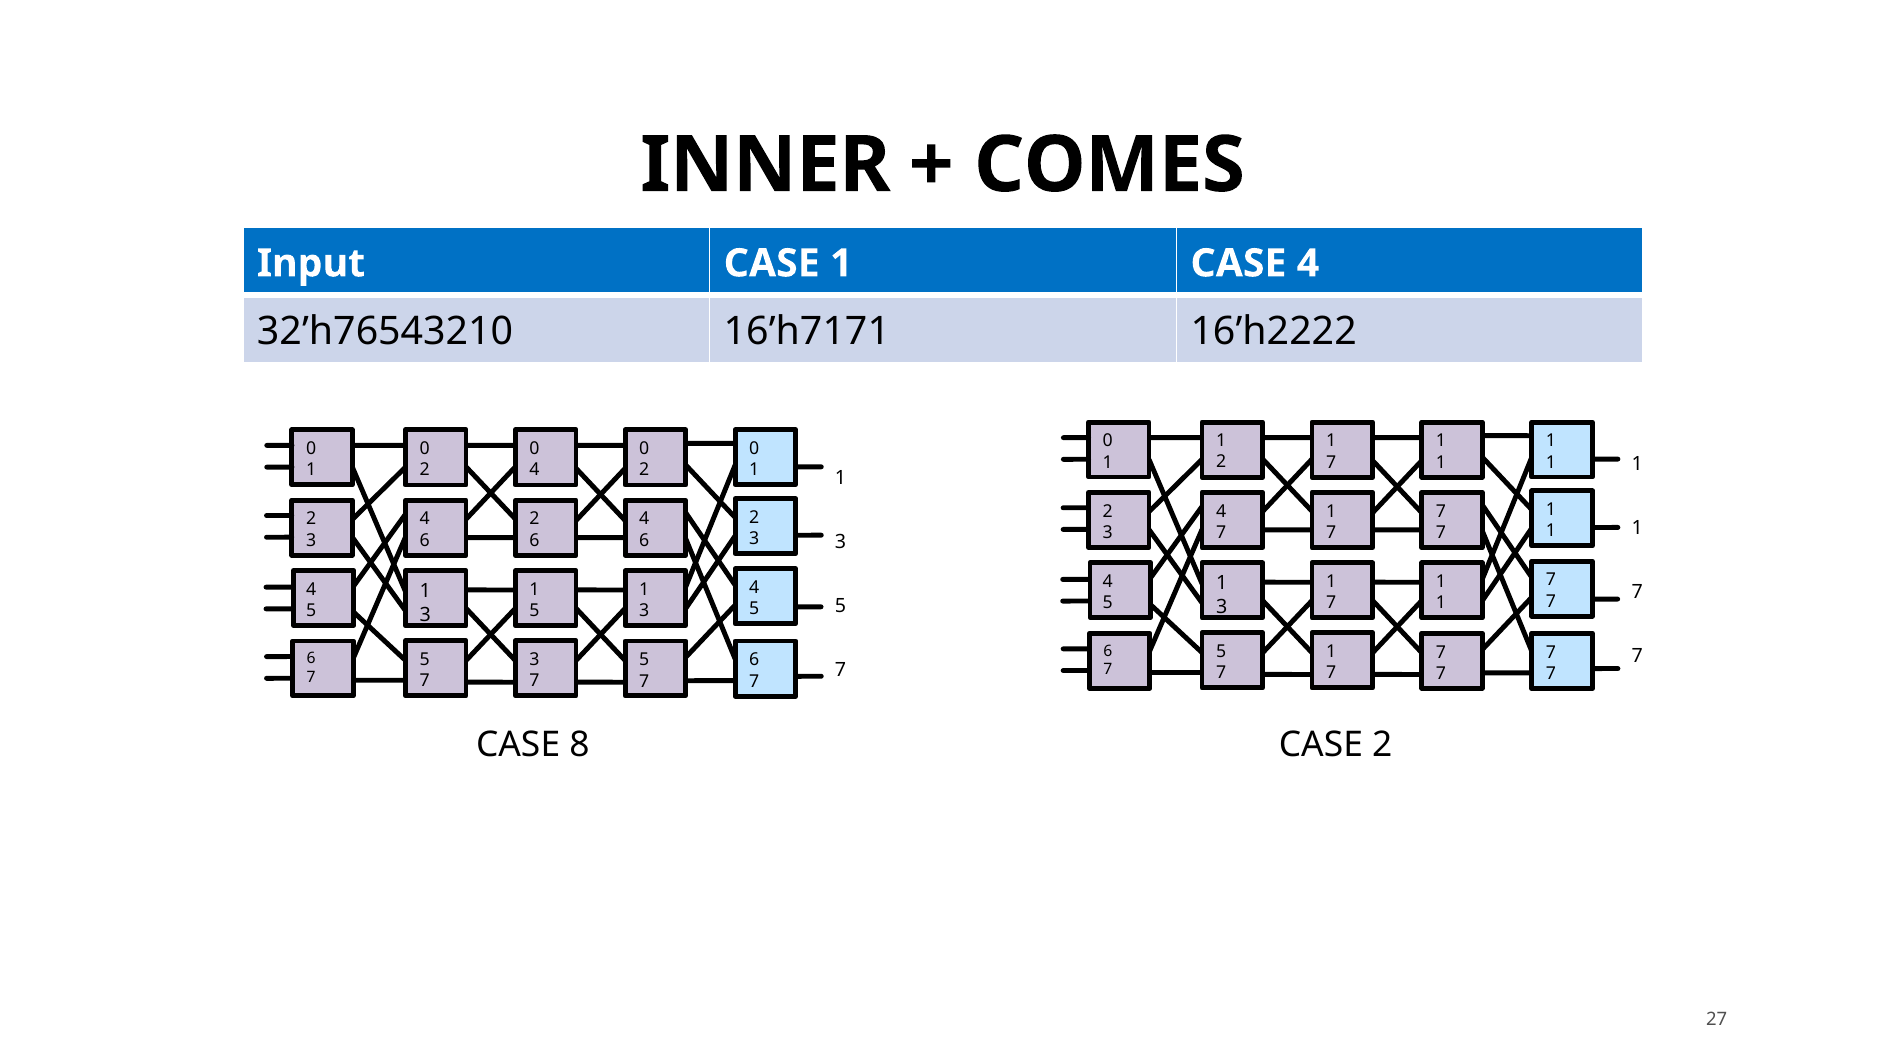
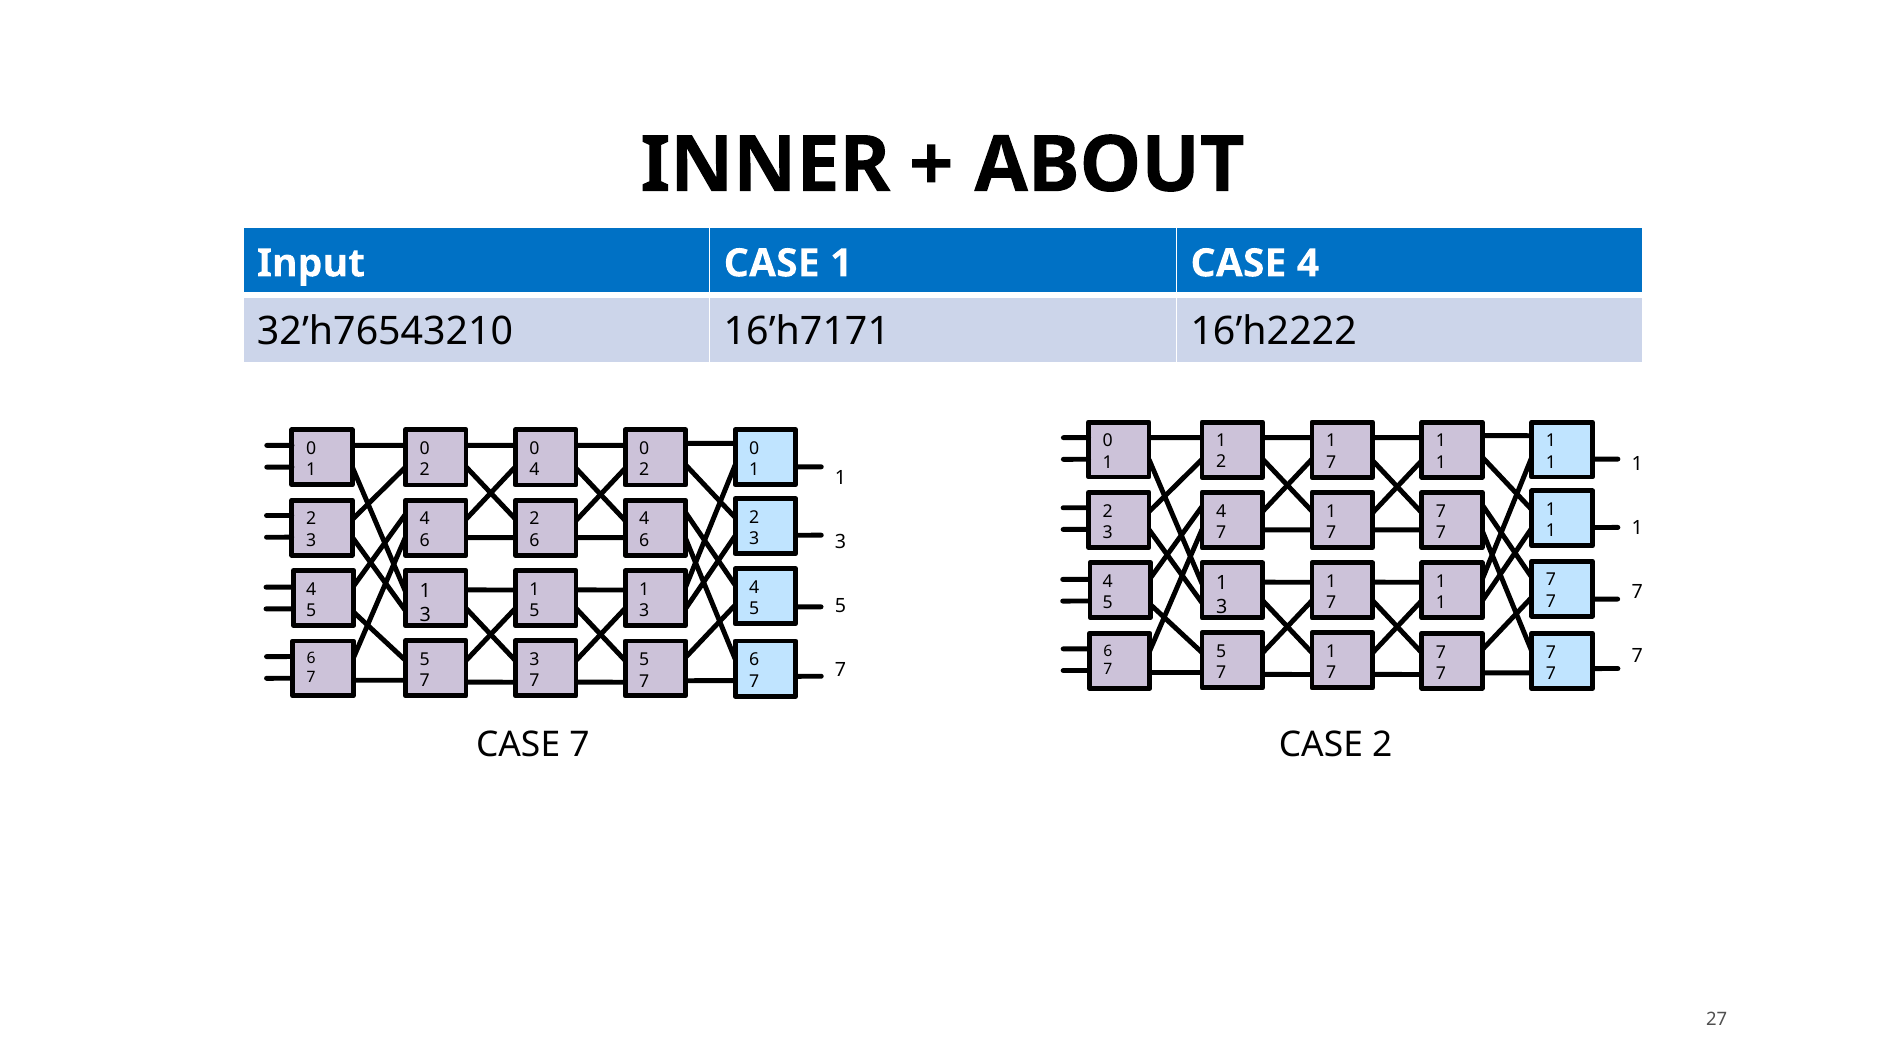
COMES: COMES -> ABOUT
CASE 8: 8 -> 7
